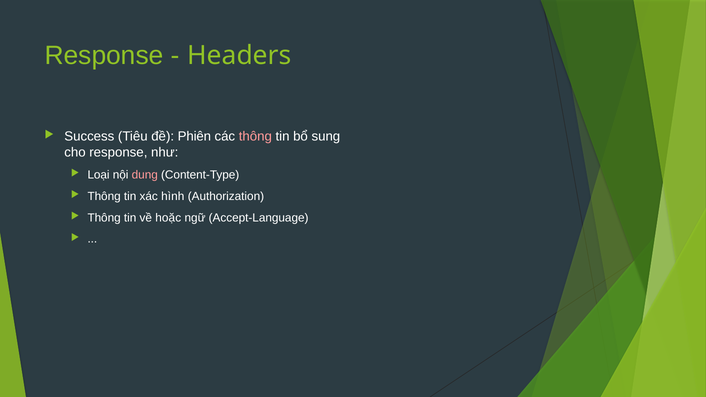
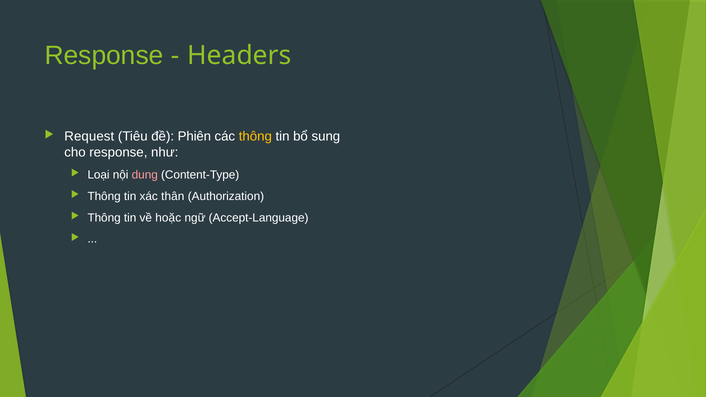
Success: Success -> Request
thông at (255, 137) colour: pink -> yellow
hình: hình -> thân
